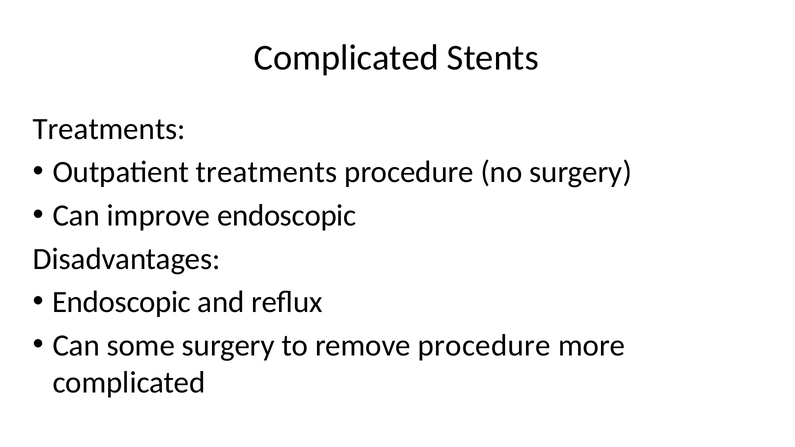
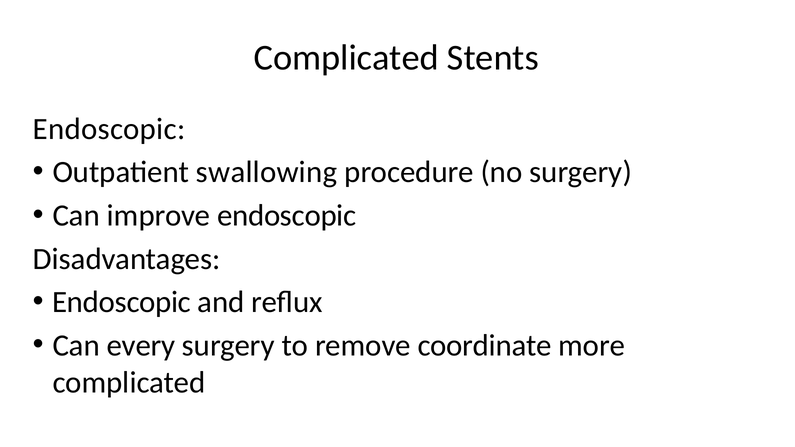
Treatments at (109, 129): Treatments -> Endoscopic
Outpatient treatments: treatments -> swallowing
some: some -> every
remove procedure: procedure -> coordinate
